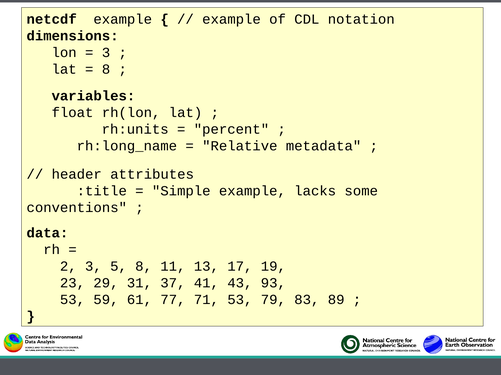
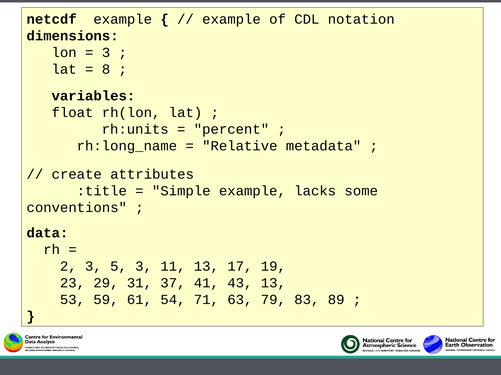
header: header -> create
5 8: 8 -> 3
43 93: 93 -> 13
77: 77 -> 54
71 53: 53 -> 63
